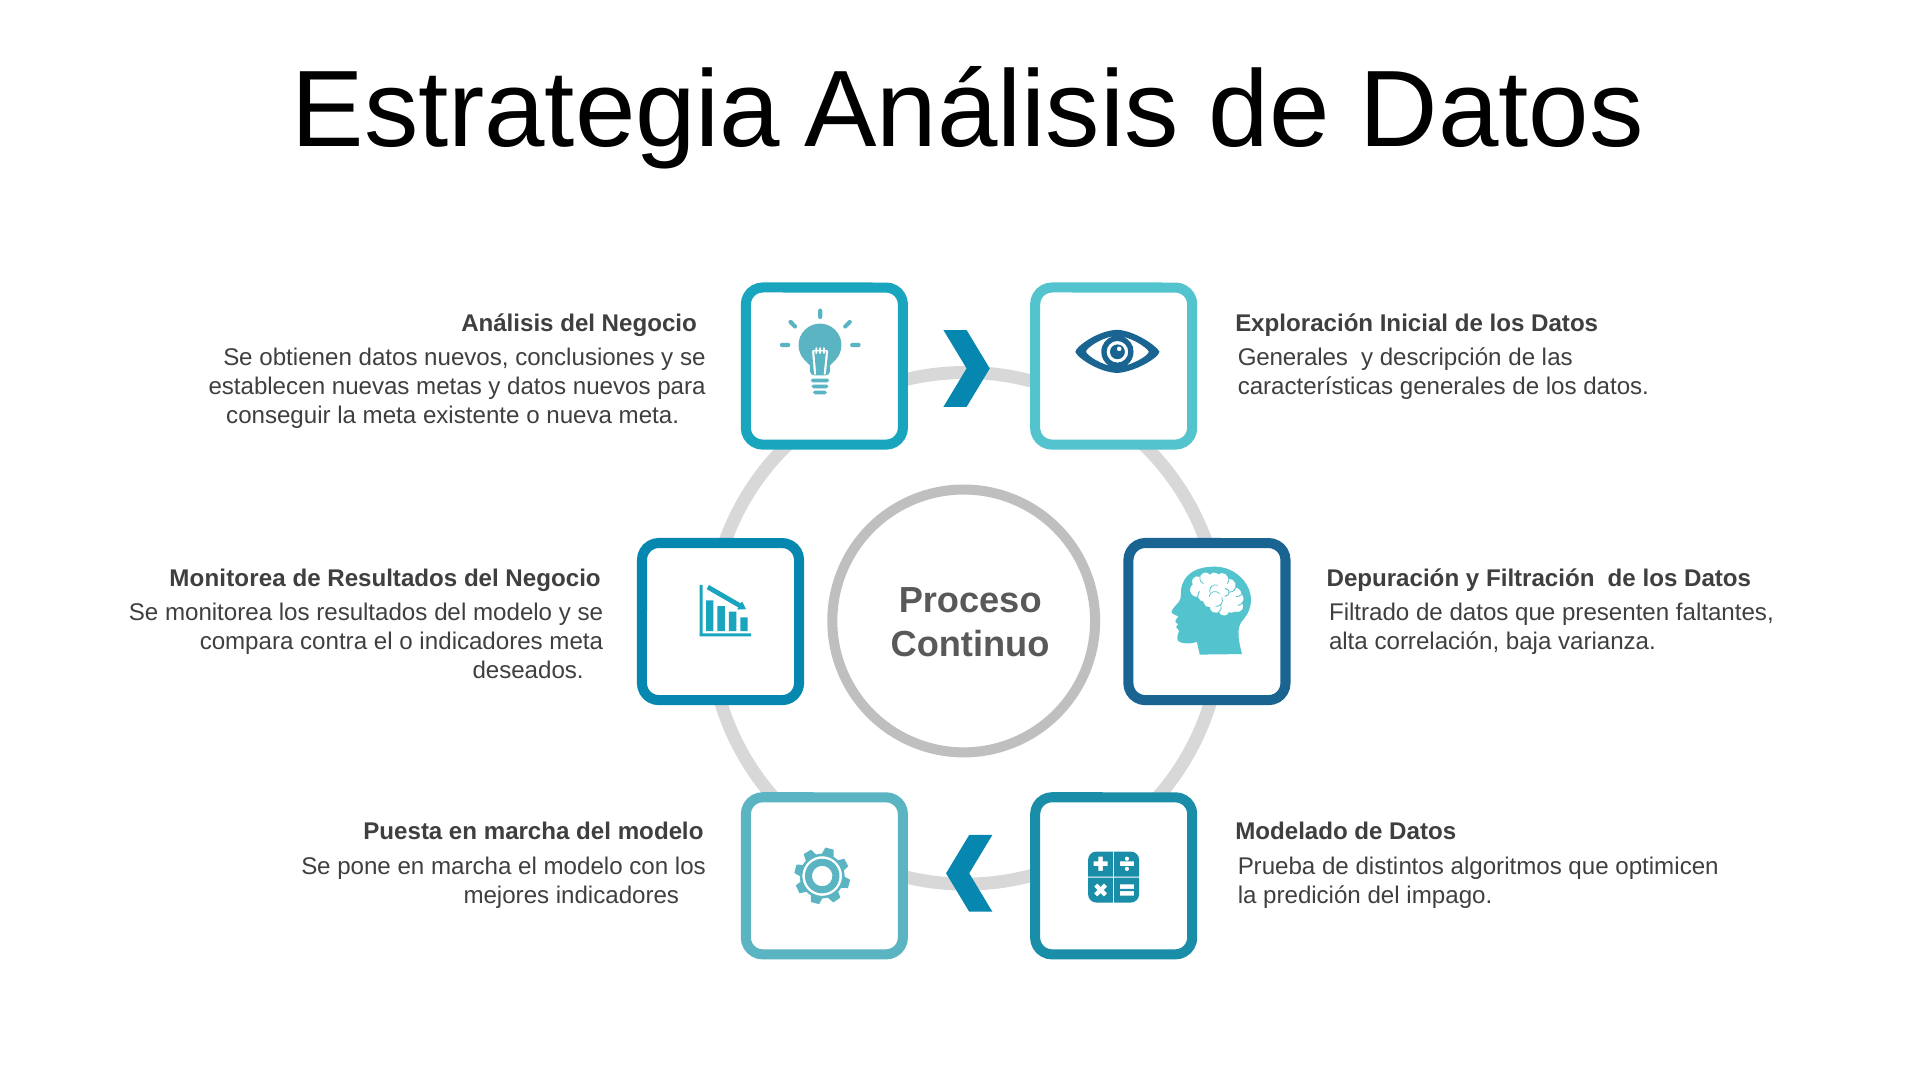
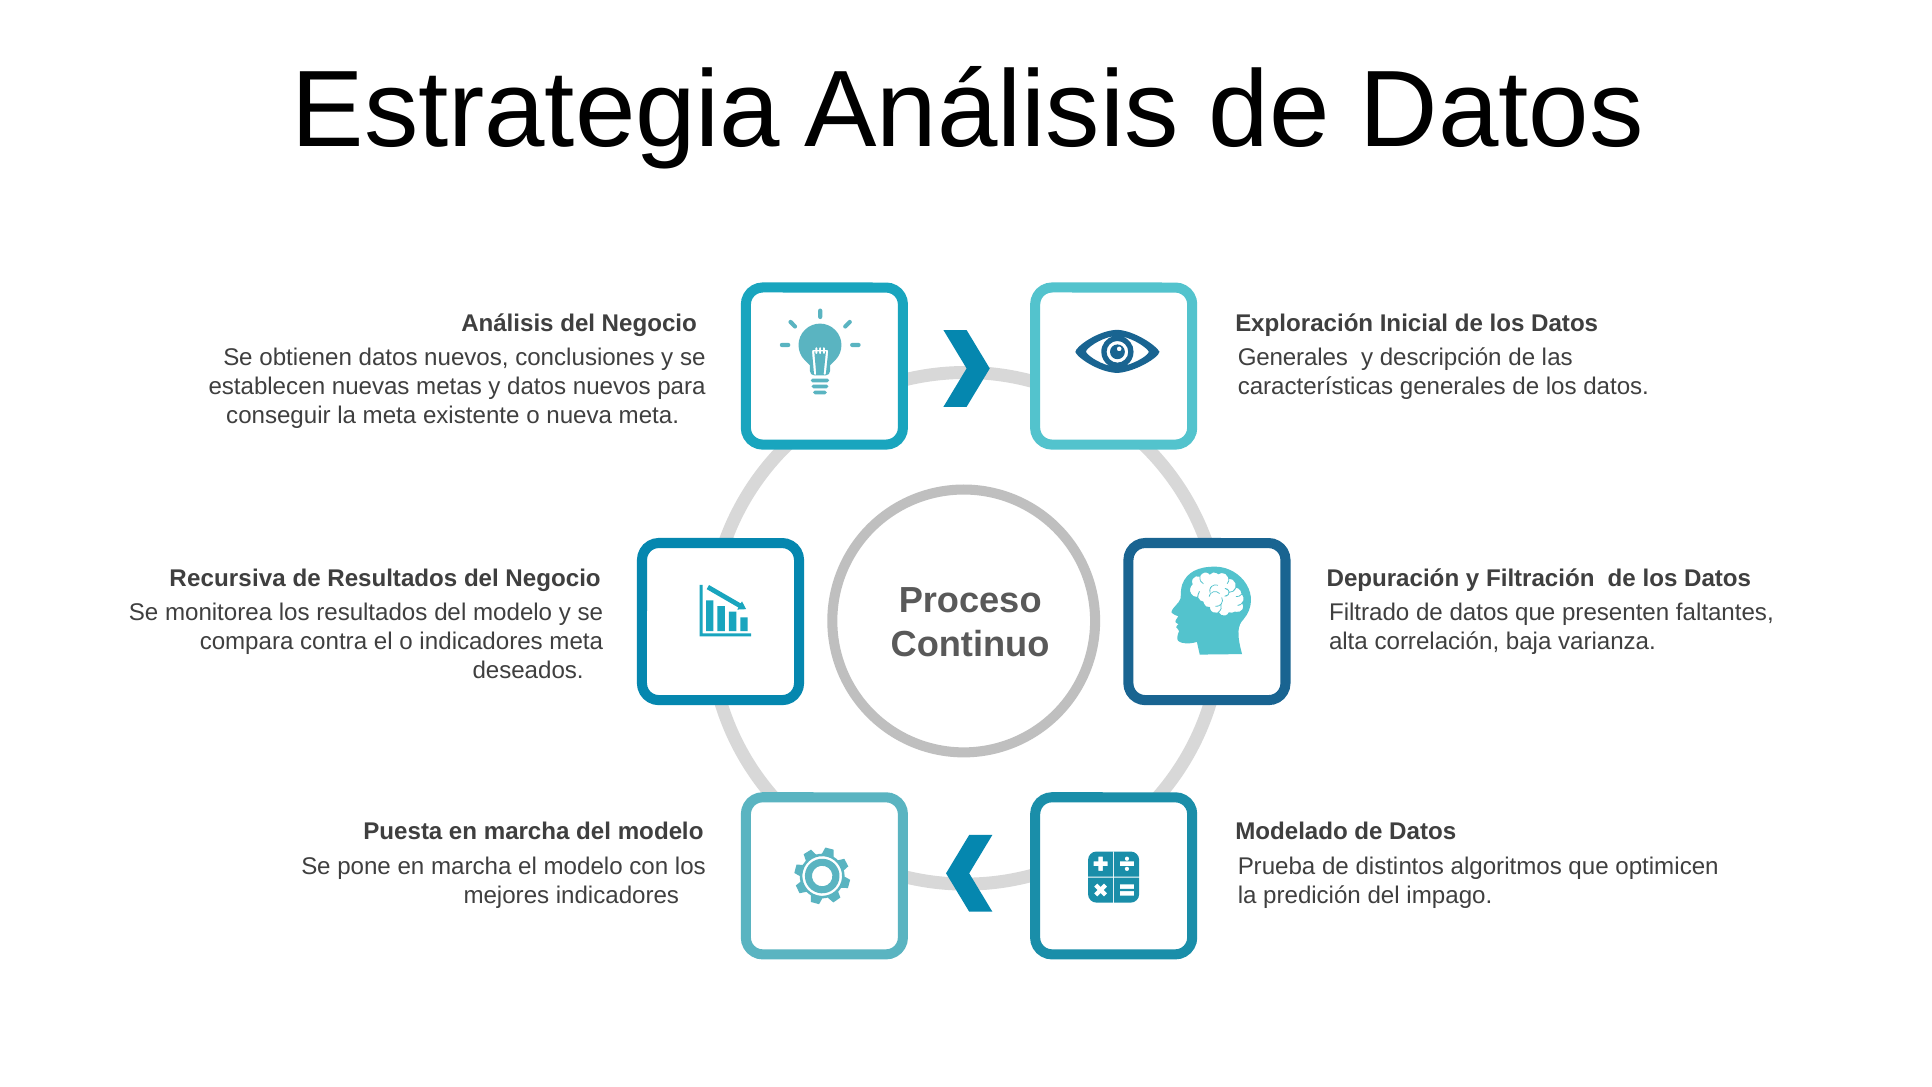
Monitorea at (228, 578): Monitorea -> Recursiva
